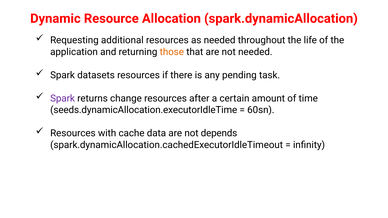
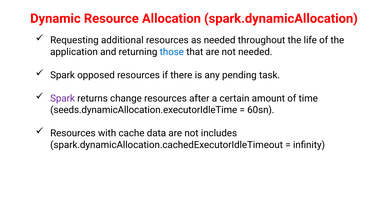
those colour: orange -> blue
datasets: datasets -> opposed
depends: depends -> includes
